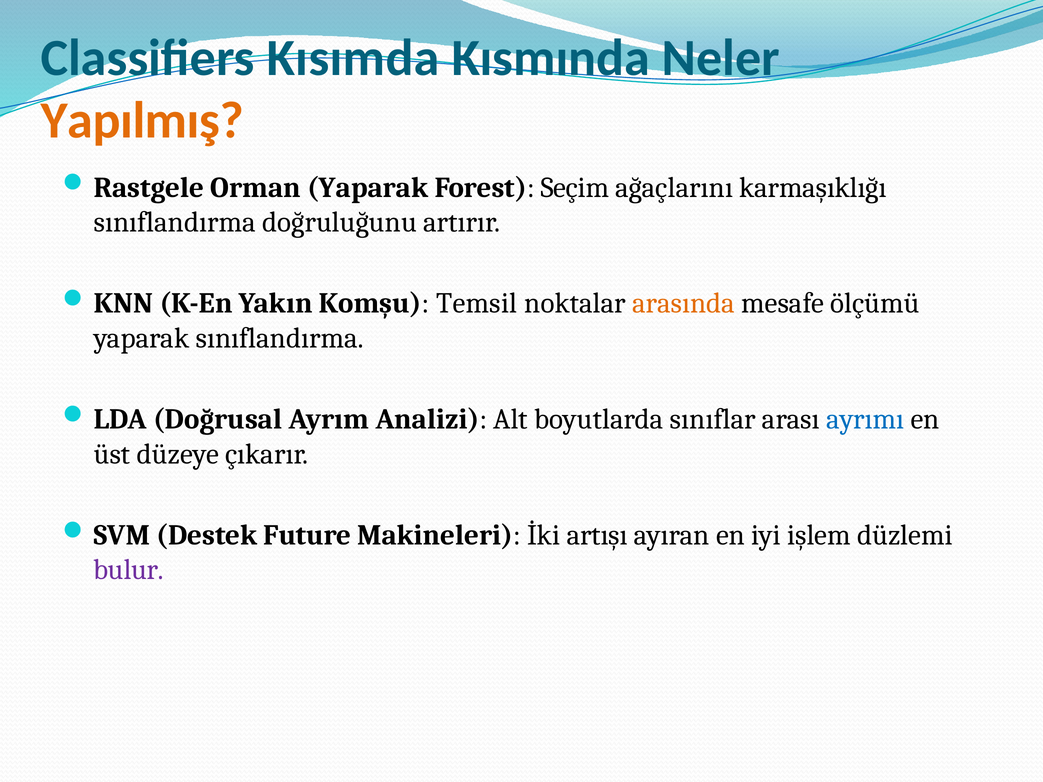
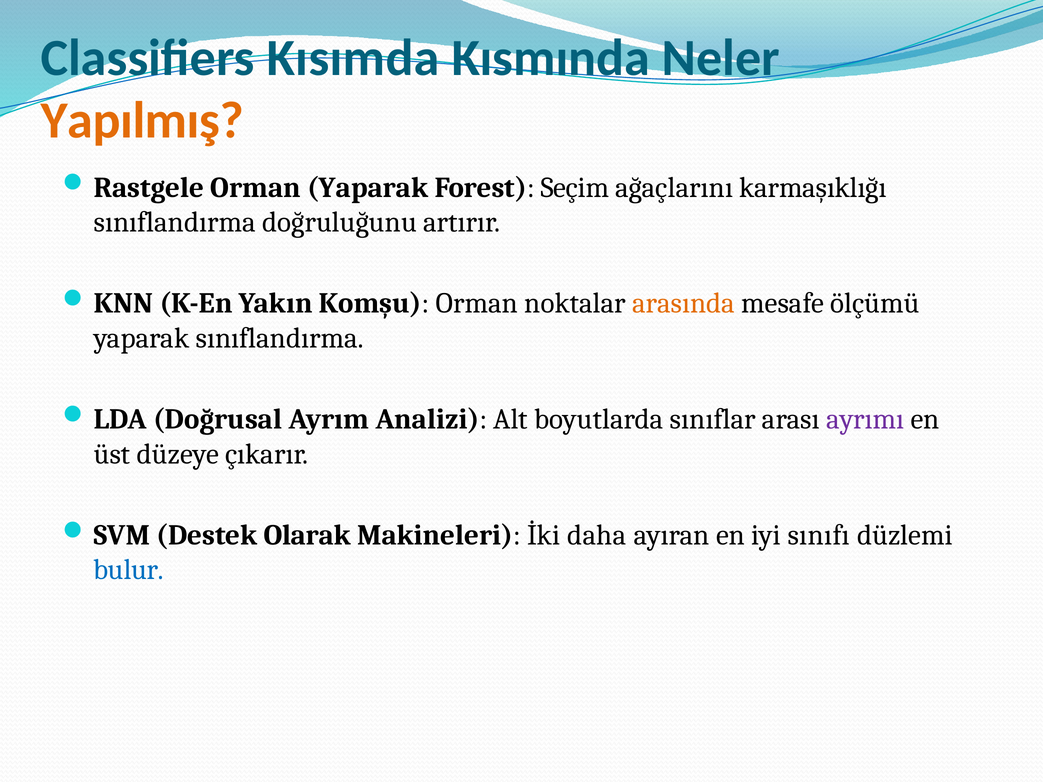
Komşu Temsil: Temsil -> Orman
ayrımı colour: blue -> purple
Future: Future -> Olarak
artışı: artışı -> daha
işlem: işlem -> sınıfı
bulur colour: purple -> blue
